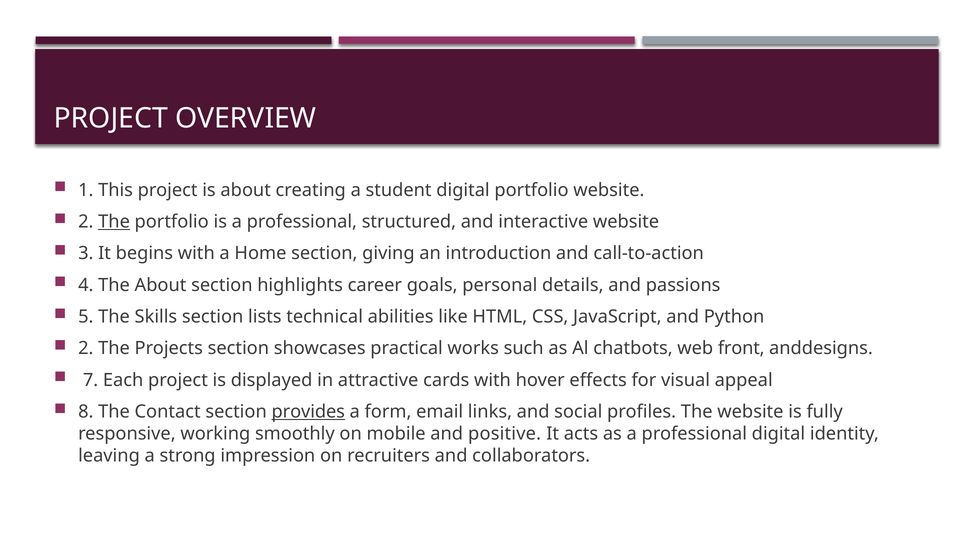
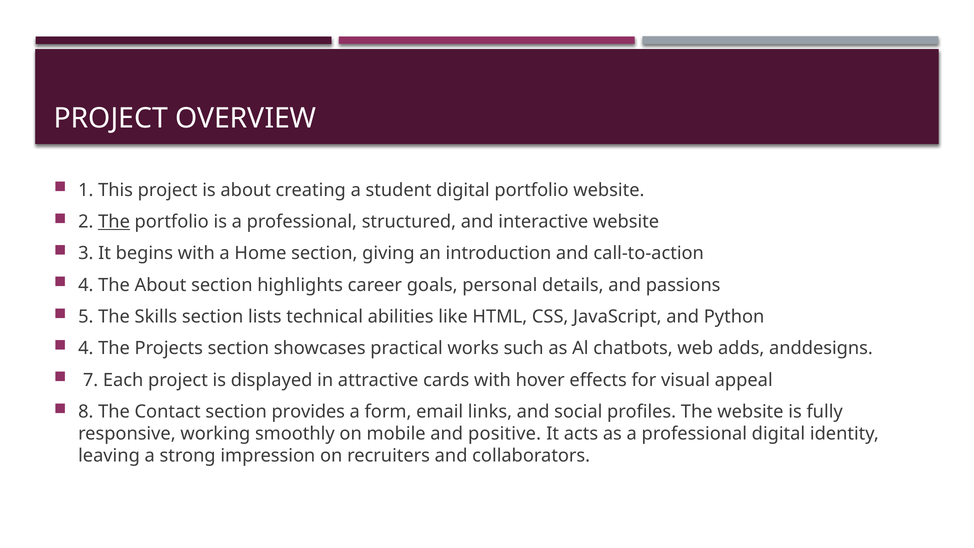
2 at (86, 348): 2 -> 4
front: front -> adds
provides underline: present -> none
